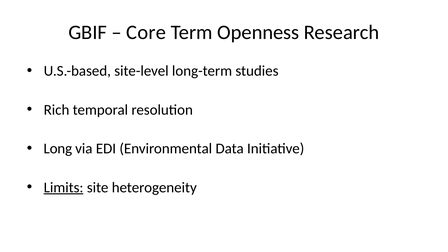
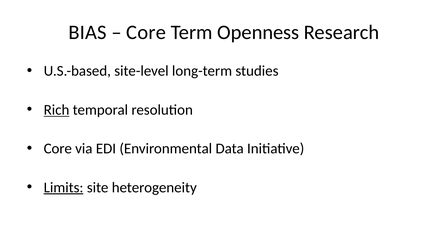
GBIF: GBIF -> BIAS
Rich underline: none -> present
Long at (58, 149): Long -> Core
